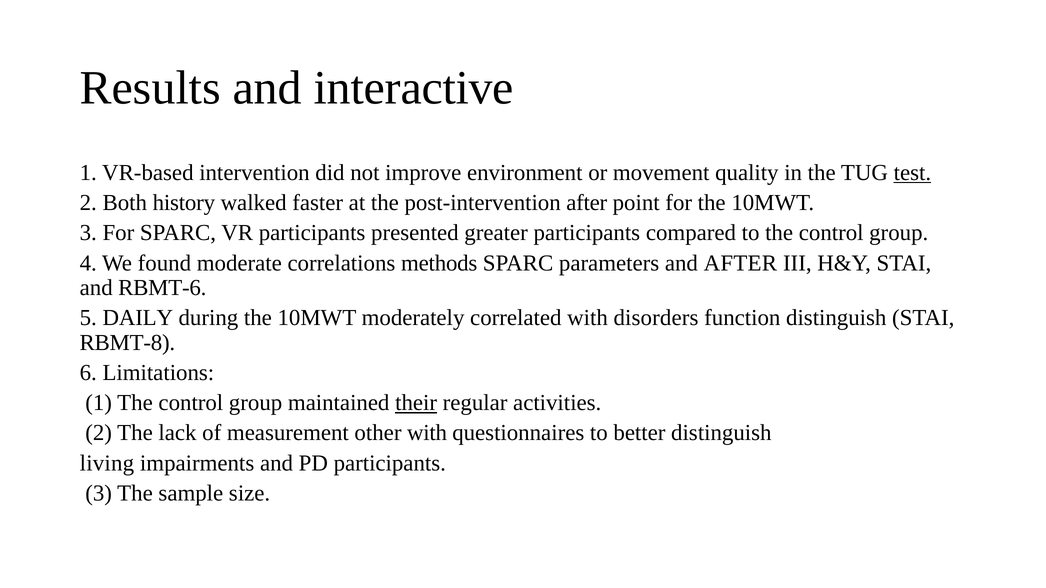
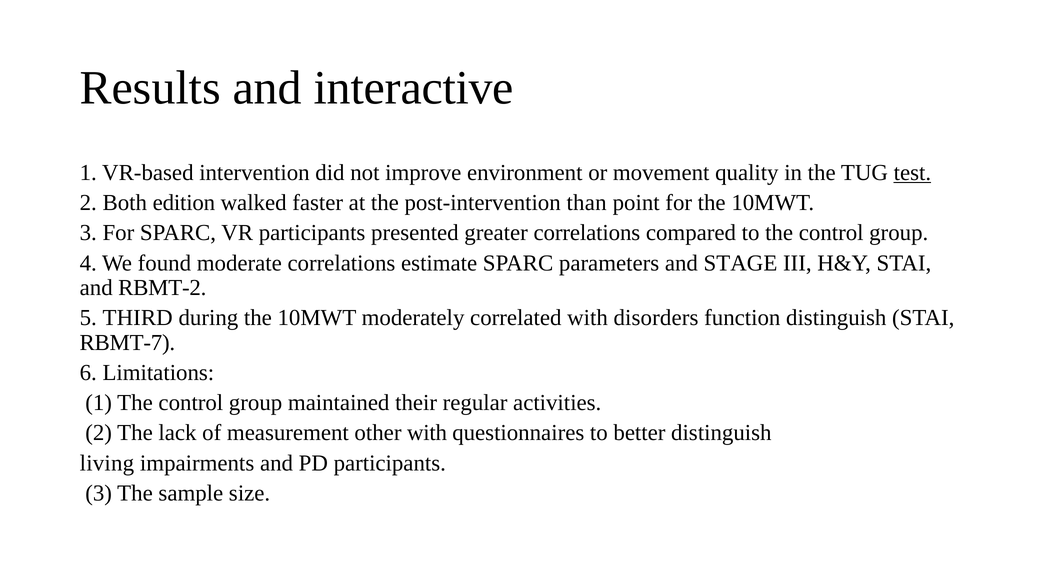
history: history -> edition
post-intervention after: after -> than
greater participants: participants -> correlations
methods: methods -> estimate
and AFTER: AFTER -> STAGE
RBMT-6: RBMT-6 -> RBMT-2
DAILY: DAILY -> THIRD
RBMT-8: RBMT-8 -> RBMT-7
their underline: present -> none
